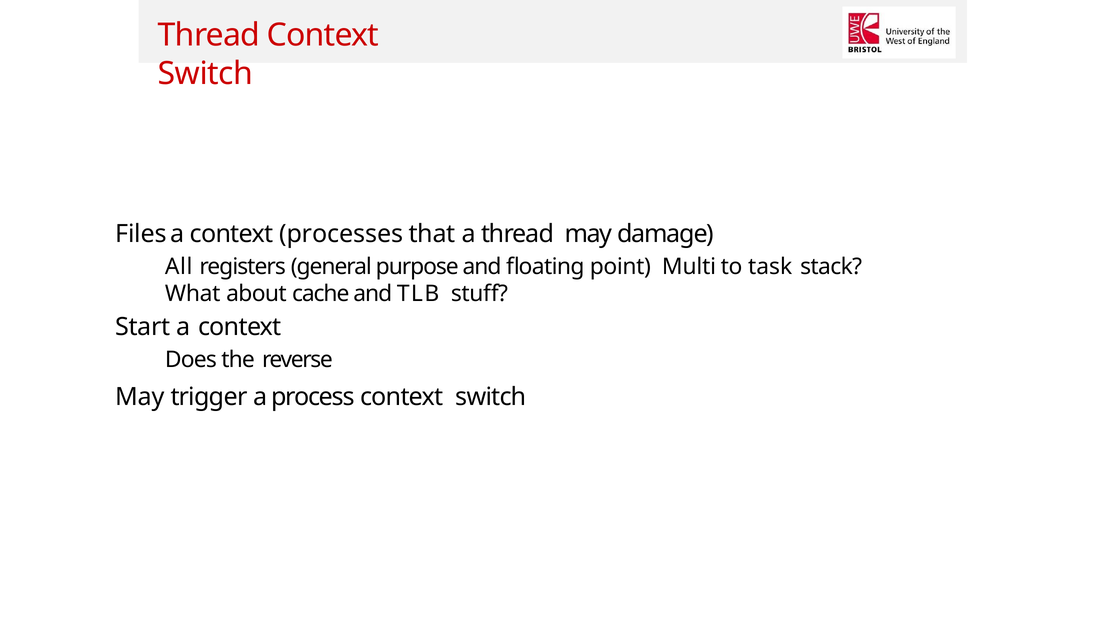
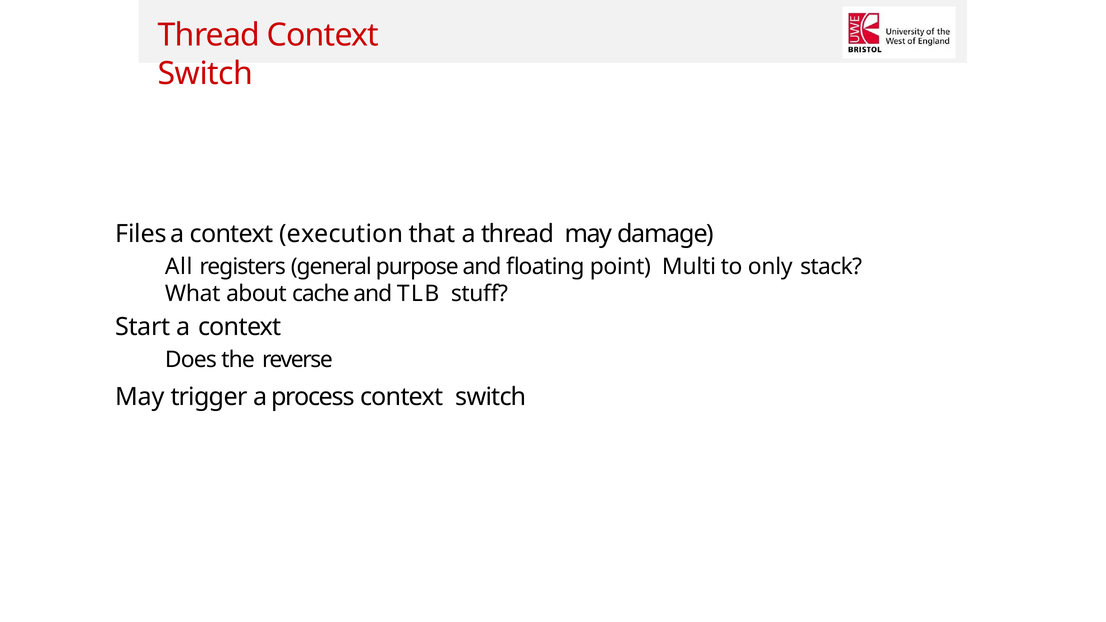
processes: processes -> execution
task: task -> only
